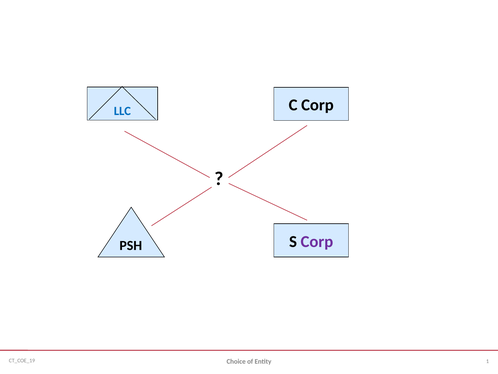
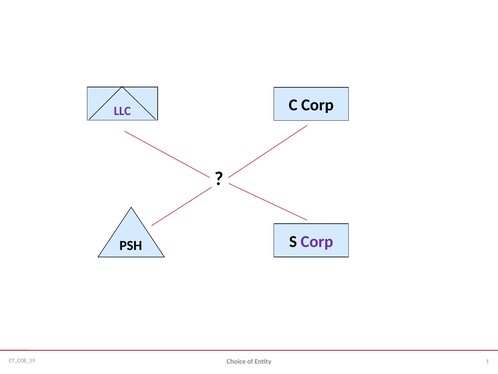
LLC colour: blue -> purple
